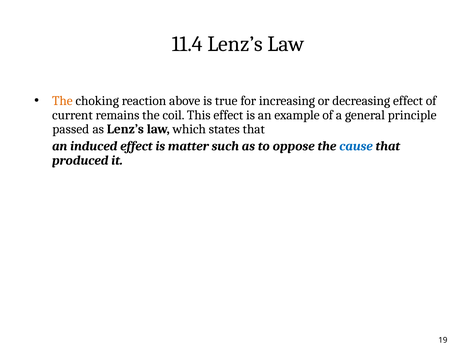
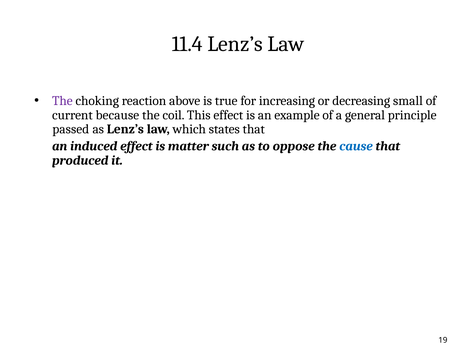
The at (62, 101) colour: orange -> purple
decreasing effect: effect -> small
remains: remains -> because
